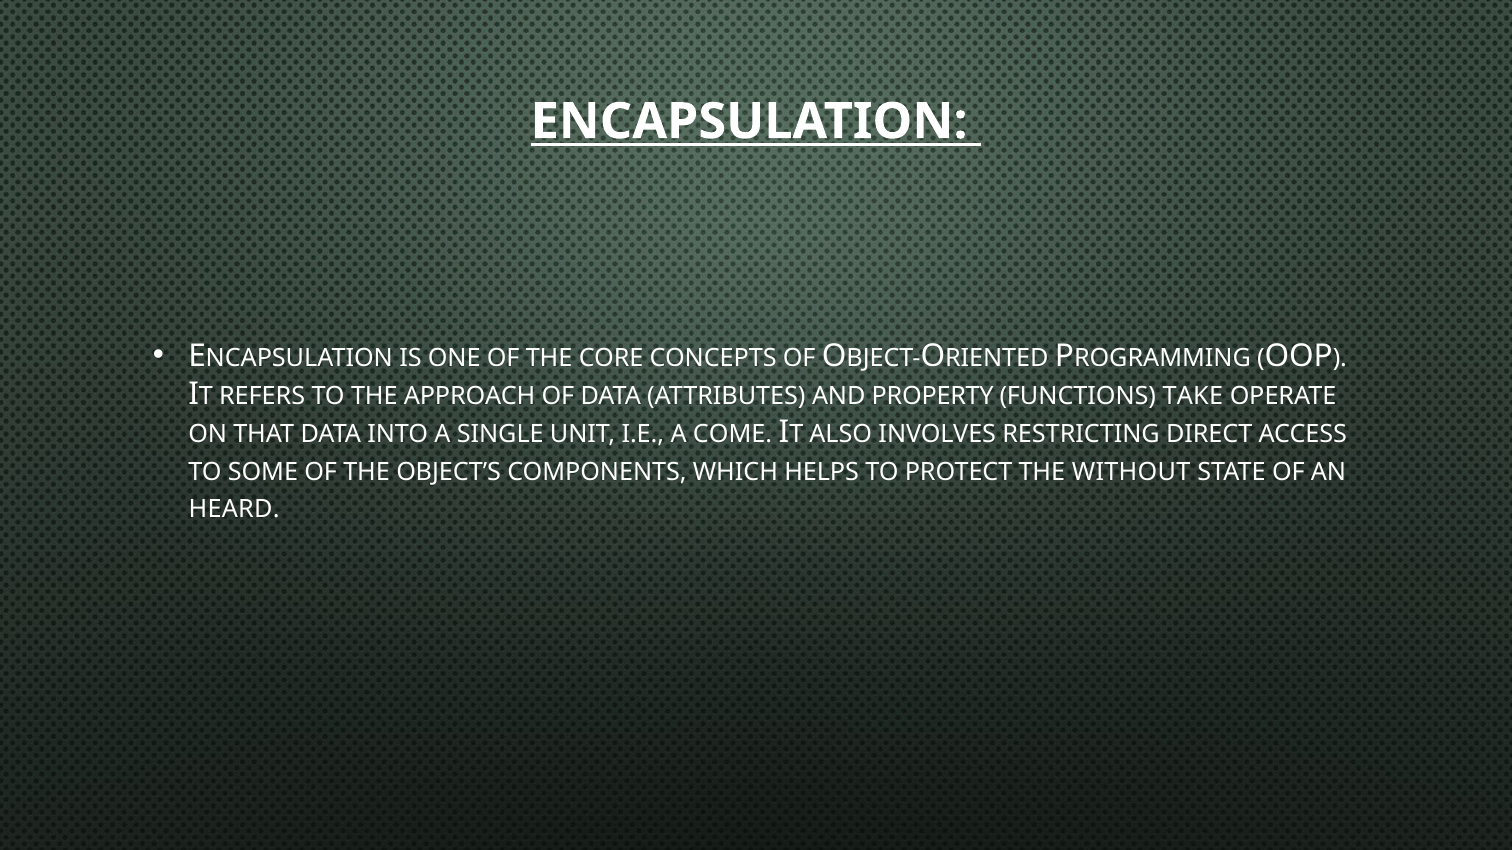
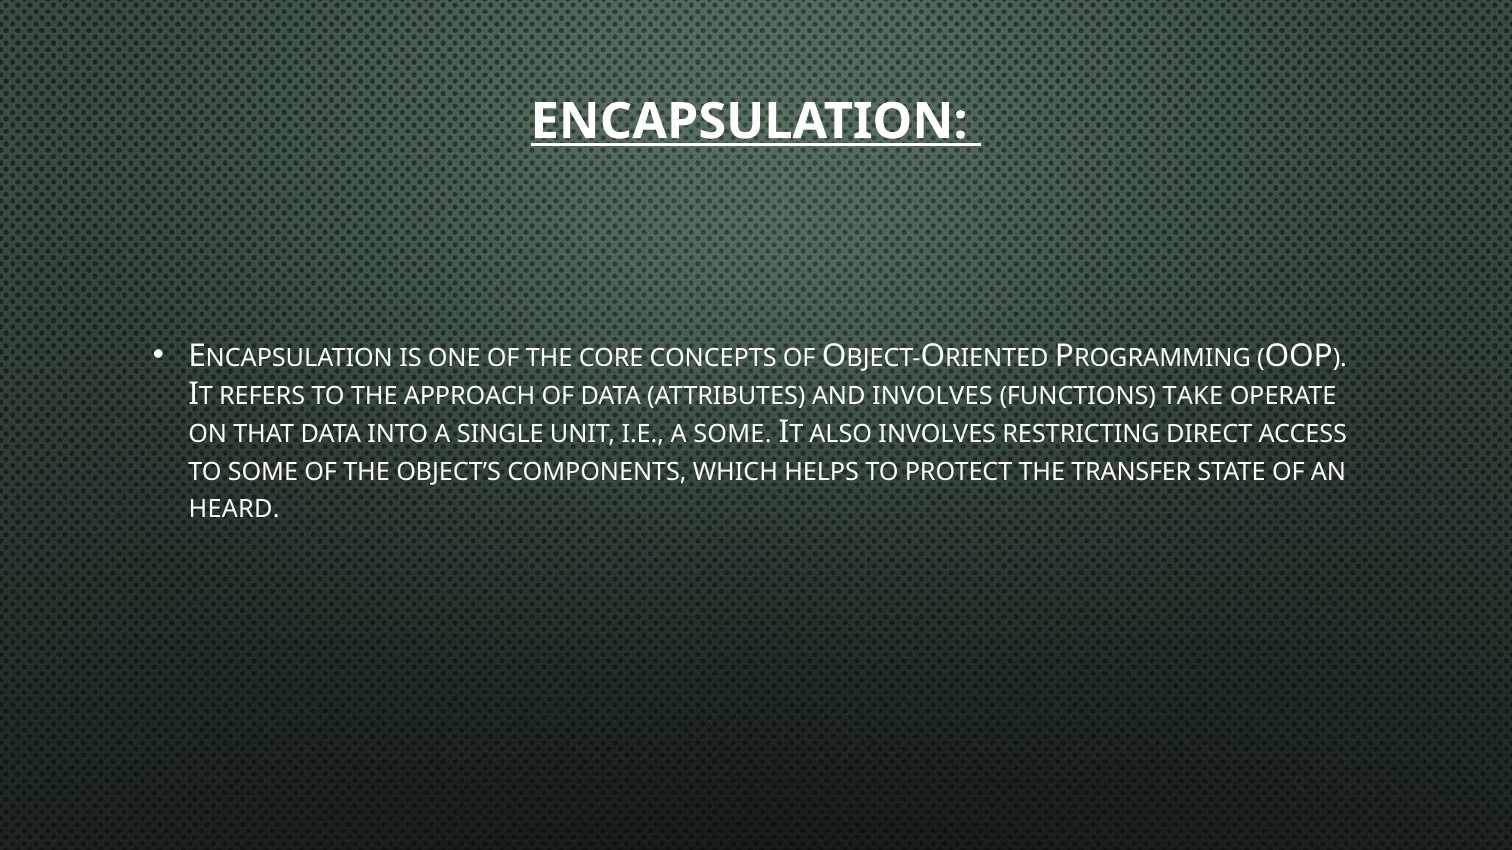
AND PROPERTY: PROPERTY -> INVOLVES
A COME: COME -> SOME
WITHOUT: WITHOUT -> TRANSFER
